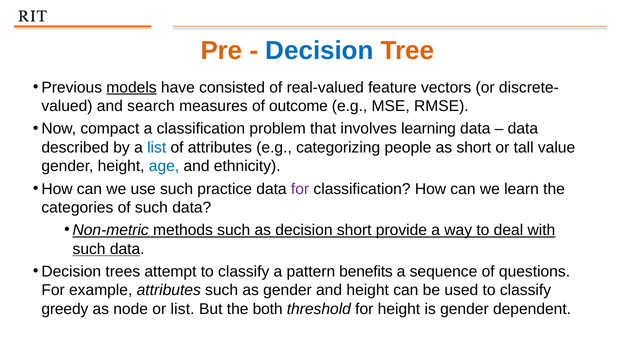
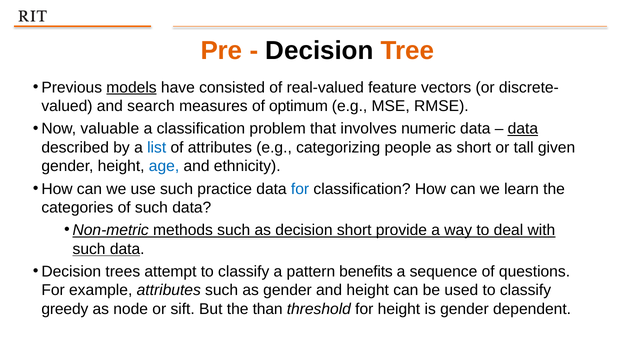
Decision at (320, 50) colour: blue -> black
outcome: outcome -> optimum
compact: compact -> valuable
learning: learning -> numeric
data at (523, 129) underline: none -> present
value: value -> given
for at (300, 189) colour: purple -> blue
or list: list -> sift
both: both -> than
